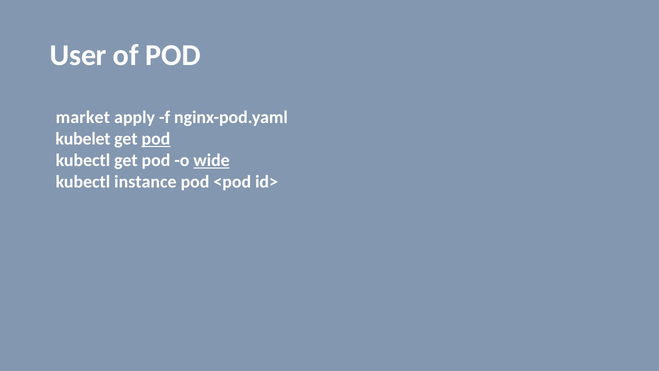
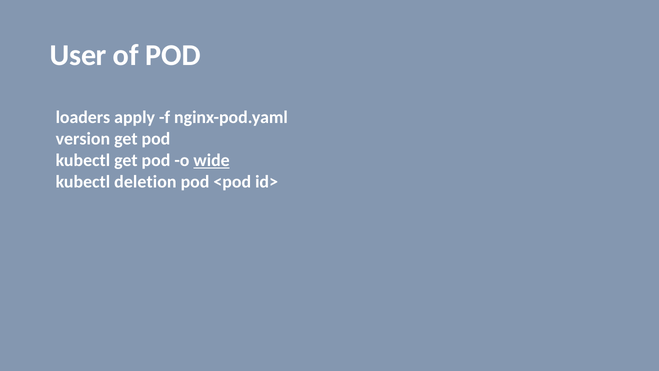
market: market -> loaders
kubelet: kubelet -> version
pod at (156, 139) underline: present -> none
instance: instance -> deletion
